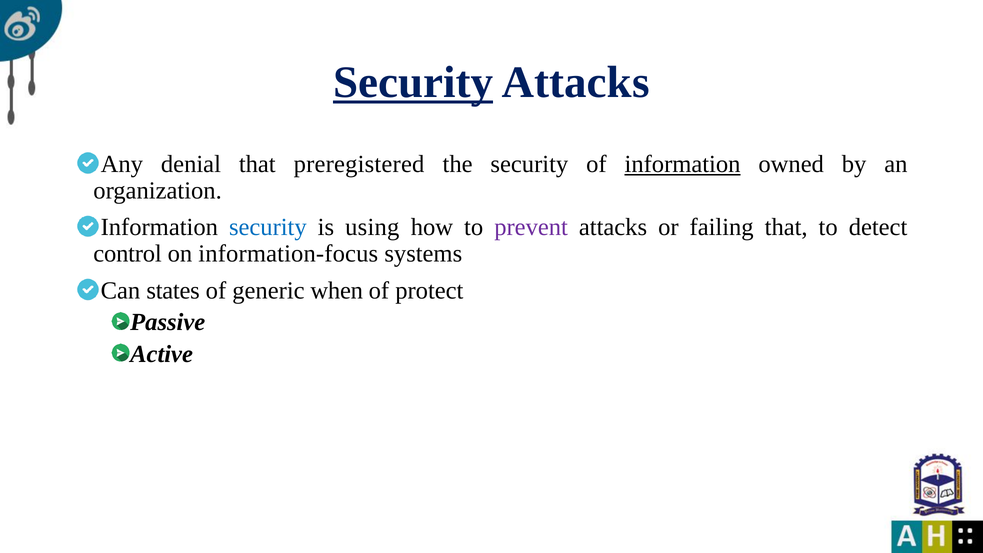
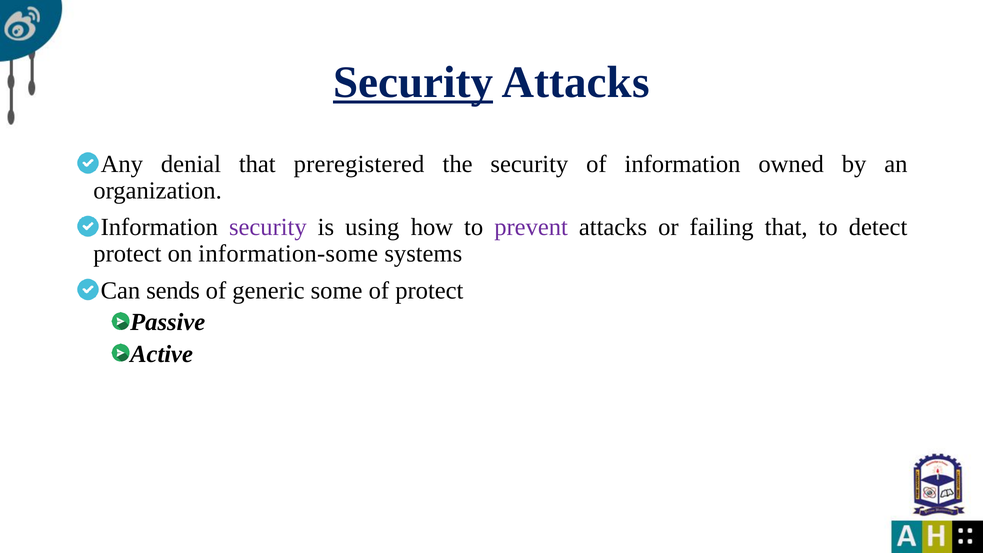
information at (683, 164) underline: present -> none
security at (268, 227) colour: blue -> purple
control at (128, 254): control -> protect
information-focus: information-focus -> information-some
states: states -> sends
when: when -> some
